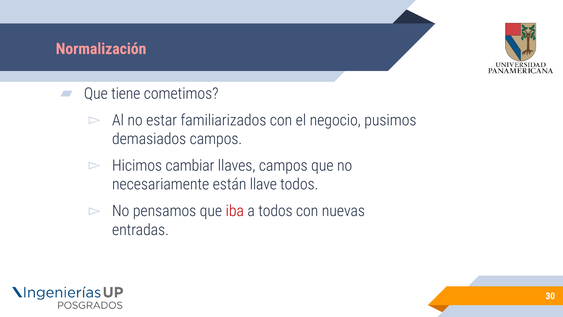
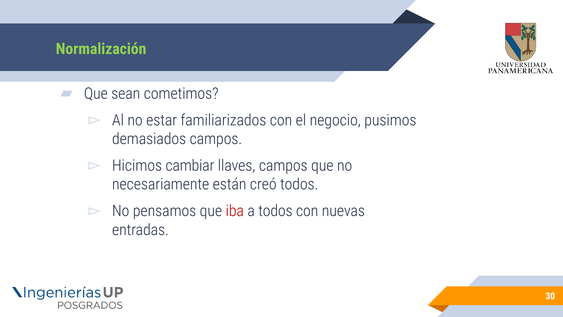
Normalización colour: pink -> light green
tiene: tiene -> sean
llave: llave -> creó
